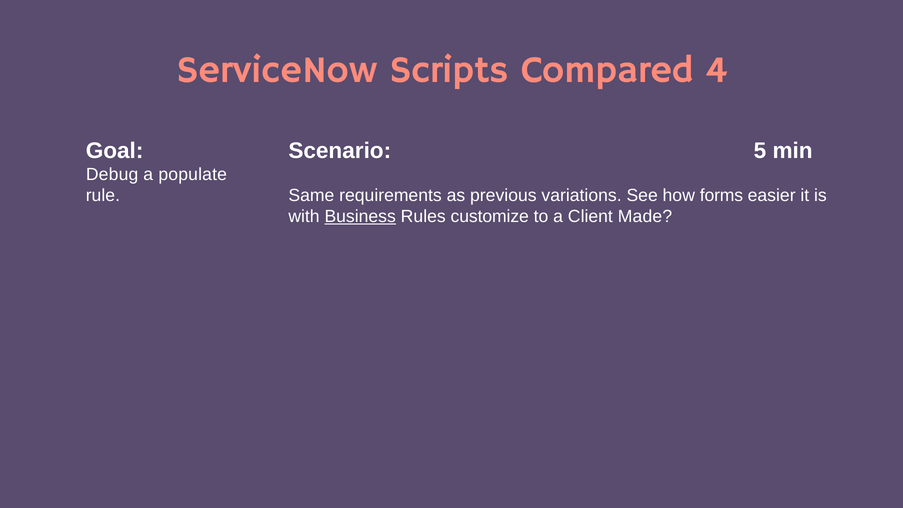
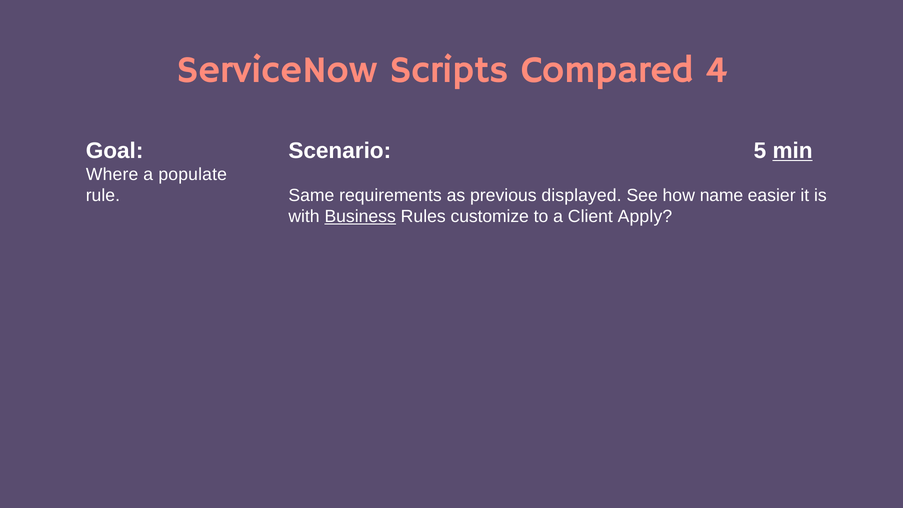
min underline: none -> present
Debug: Debug -> Where
variations: variations -> displayed
forms: forms -> name
Made: Made -> Apply
